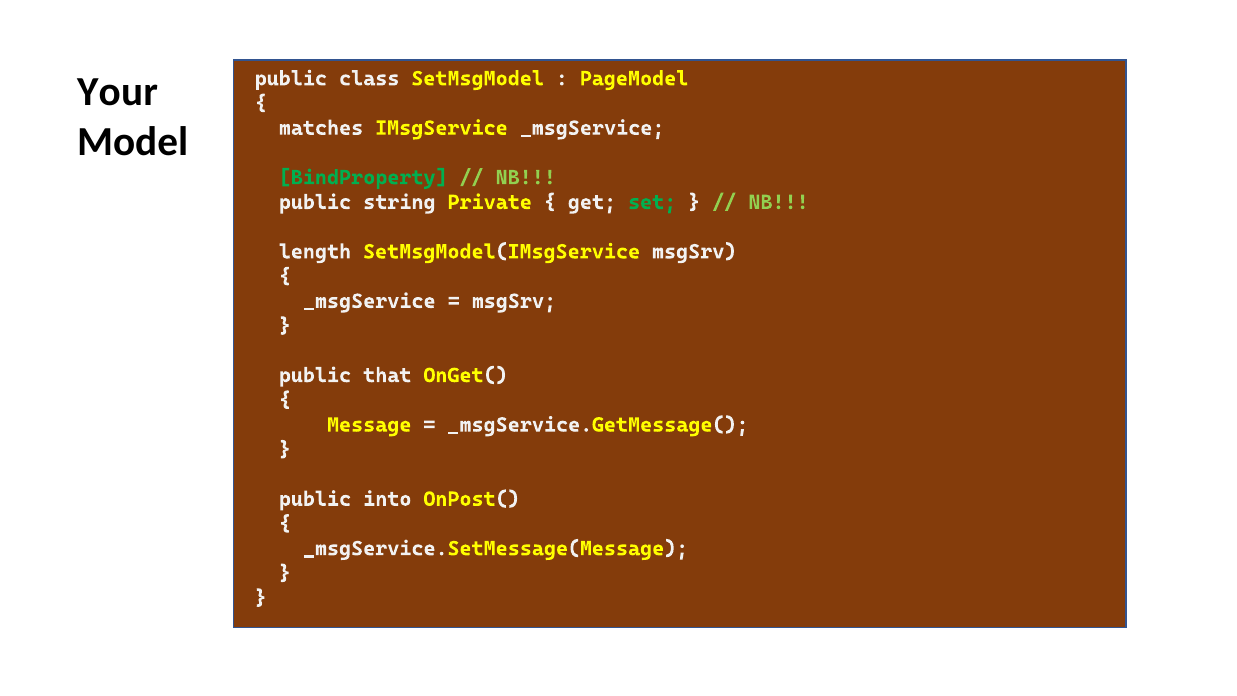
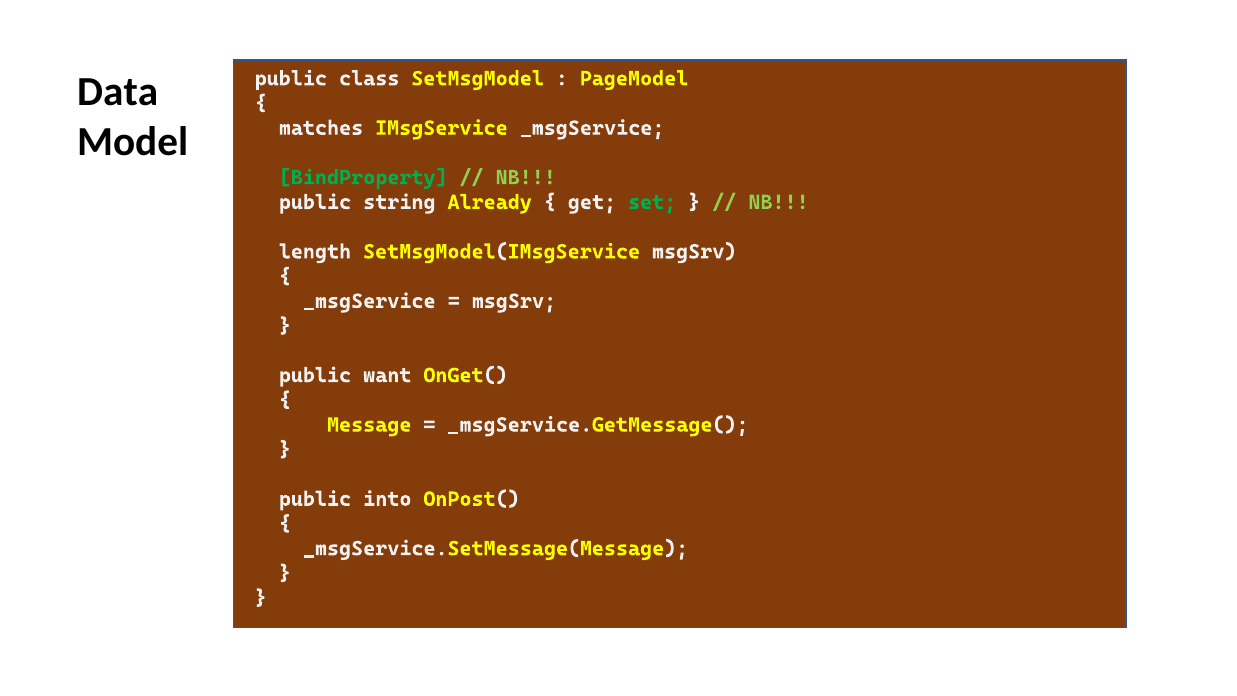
Your: Your -> Data
Private: Private -> Already
that: that -> want
